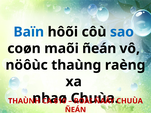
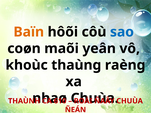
Baïn colour: blue -> orange
maõi ñeán: ñeán -> yeân
nöôùc: nöôùc -> khoùc
